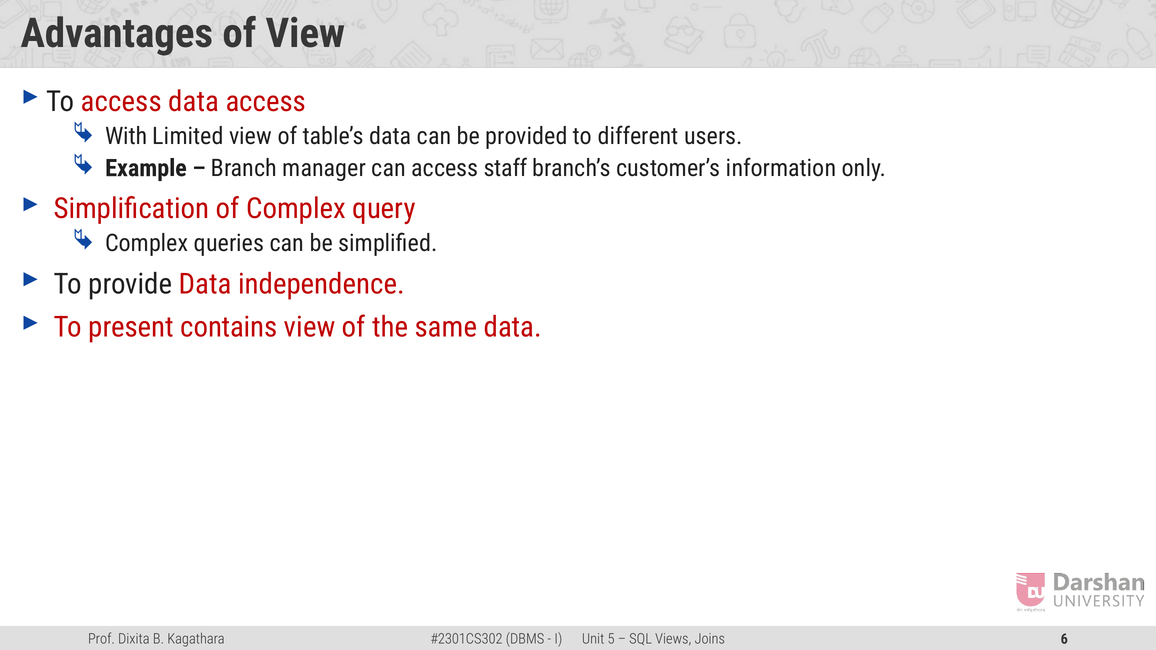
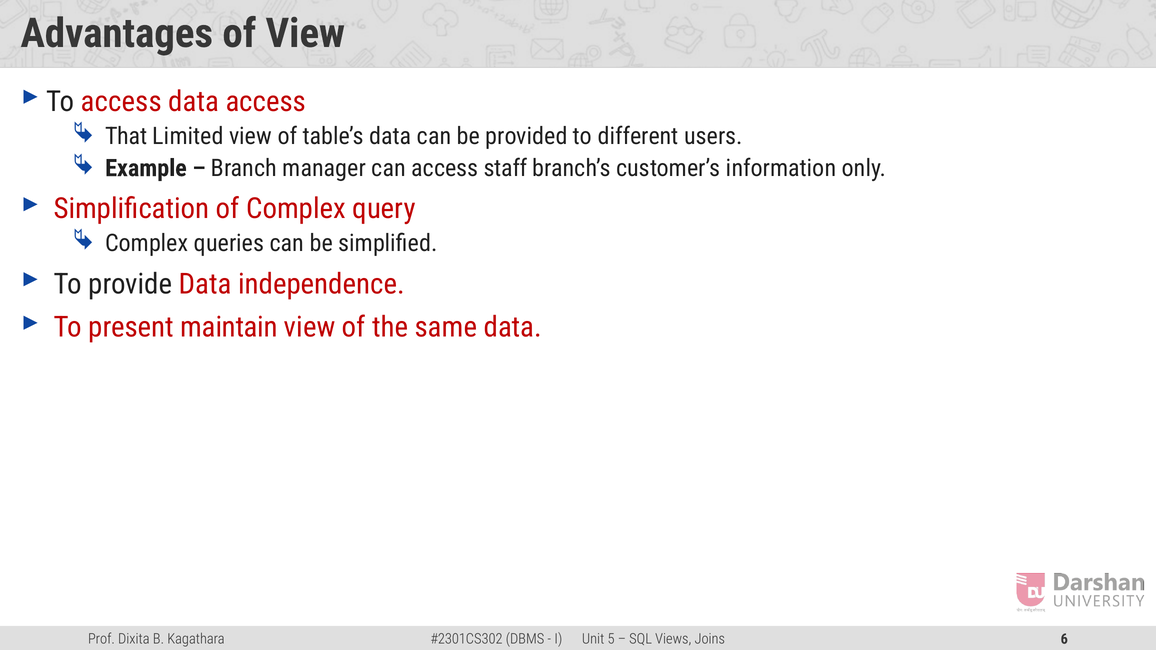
With: With -> That
contains: contains -> maintain
